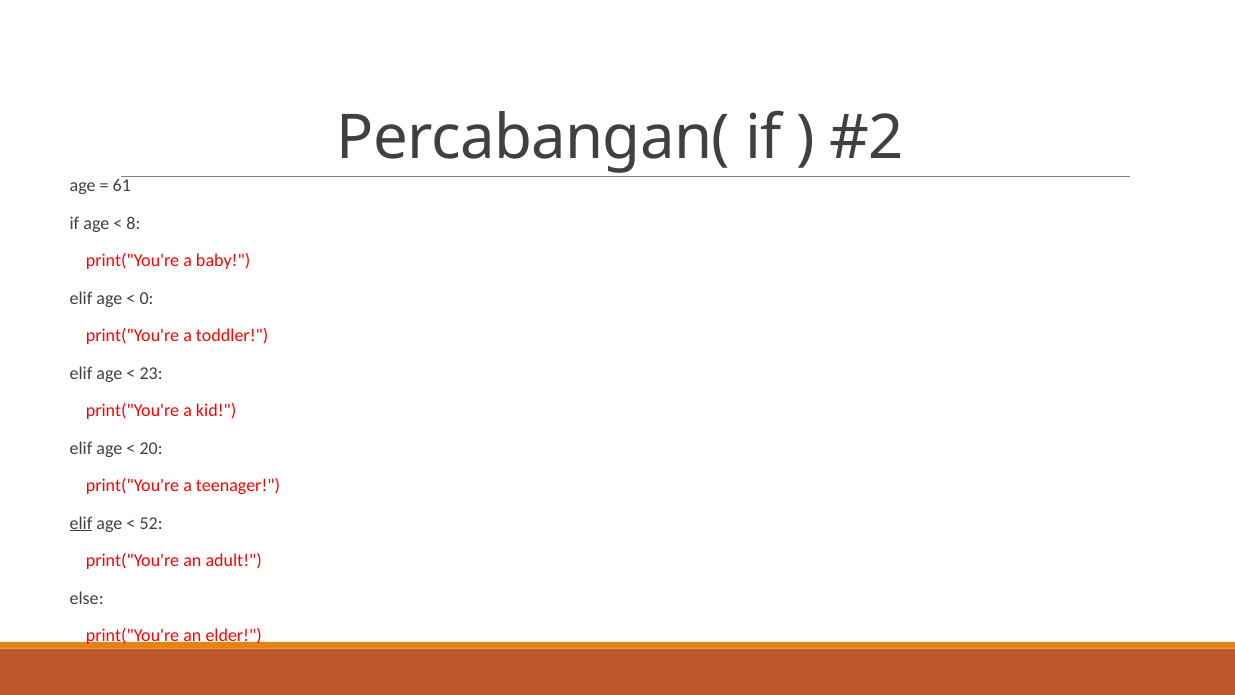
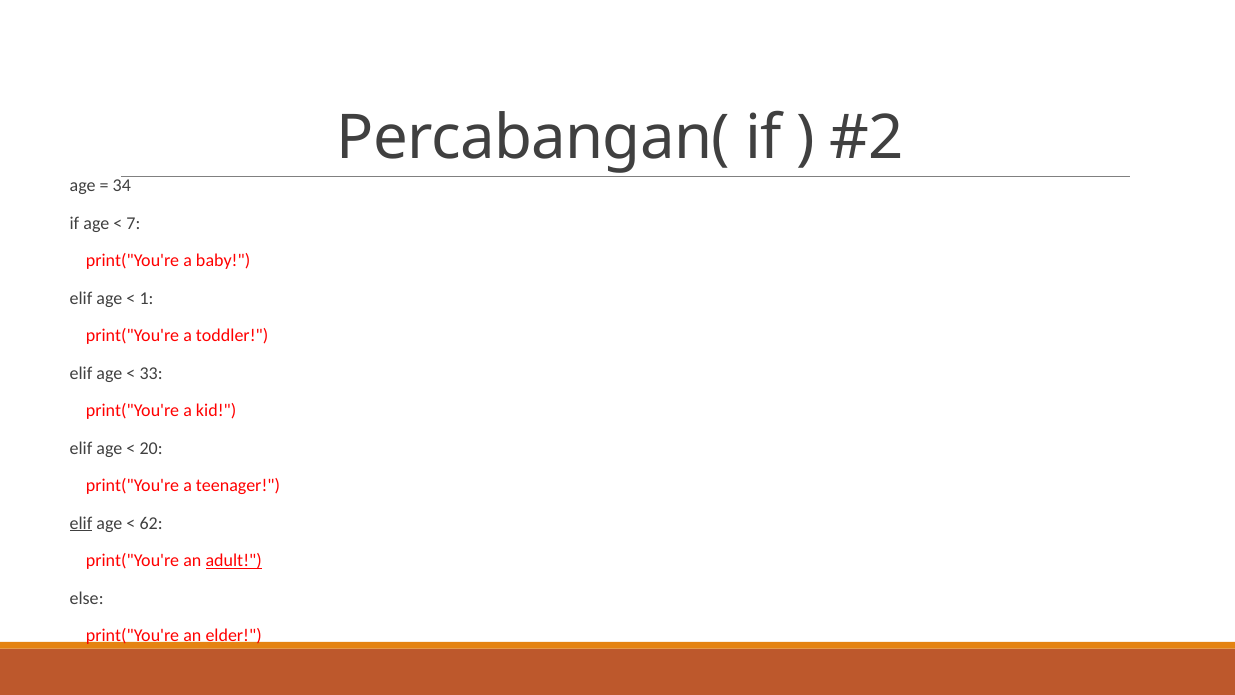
61: 61 -> 34
8: 8 -> 7
0: 0 -> 1
23: 23 -> 33
52: 52 -> 62
adult underline: none -> present
